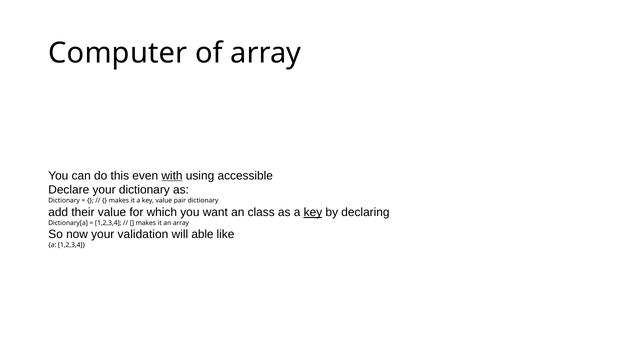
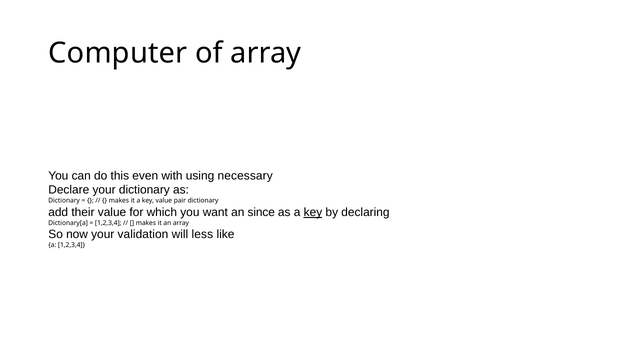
with underline: present -> none
accessible: accessible -> necessary
class: class -> since
able: able -> less
